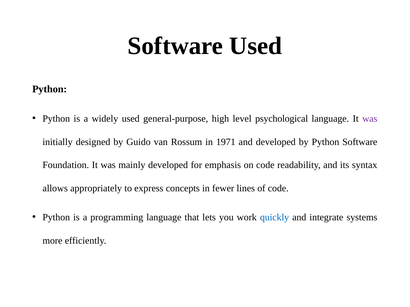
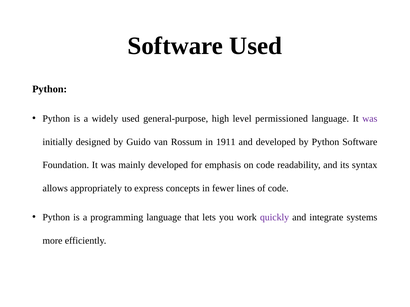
psychological: psychological -> permissioned
1971: 1971 -> 1911
quickly colour: blue -> purple
